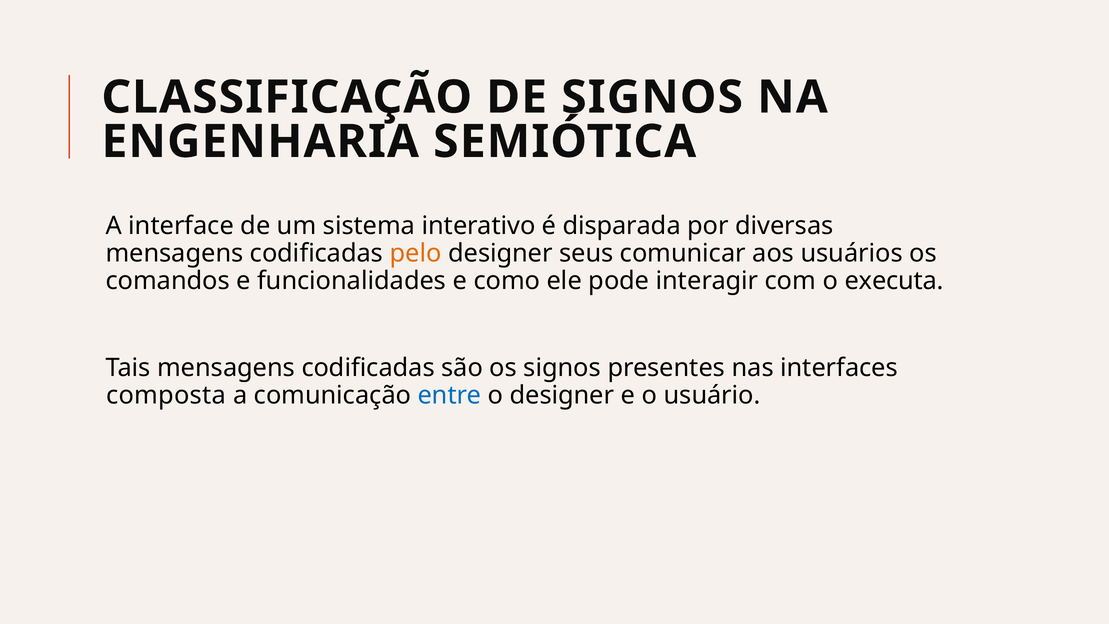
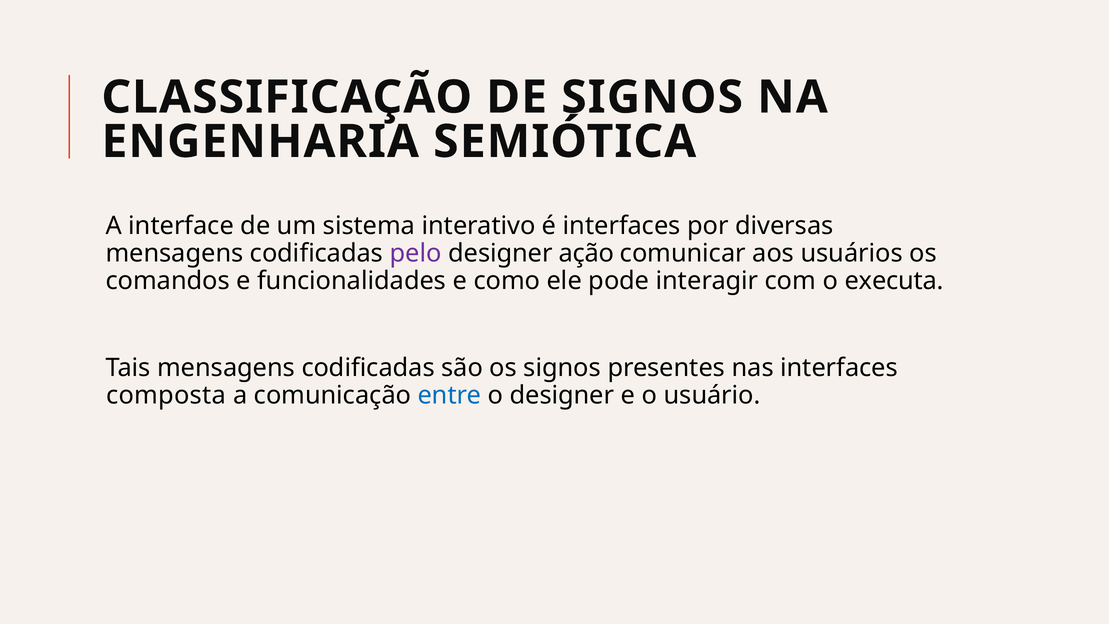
é disparada: disparada -> interfaces
pelo colour: orange -> purple
seus: seus -> ação
